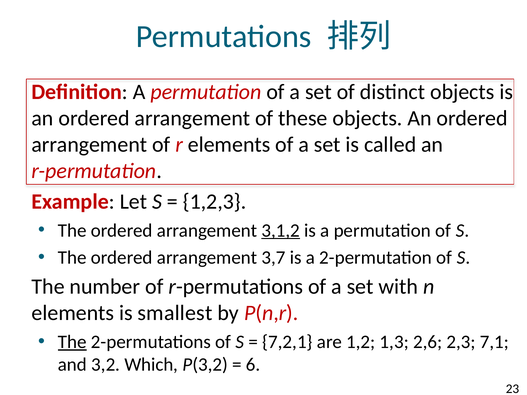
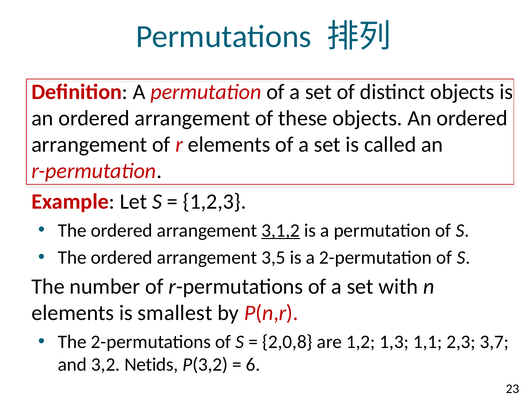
3,7: 3,7 -> 3,5
The at (72, 342) underline: present -> none
7,2,1: 7,2,1 -> 2,0,8
2,6: 2,6 -> 1,1
7,1: 7,1 -> 3,7
Which: Which -> Netids
